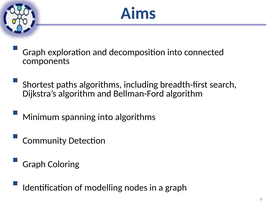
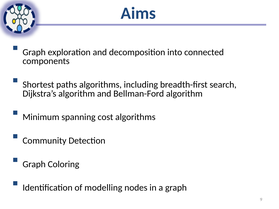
spanning into: into -> cost
